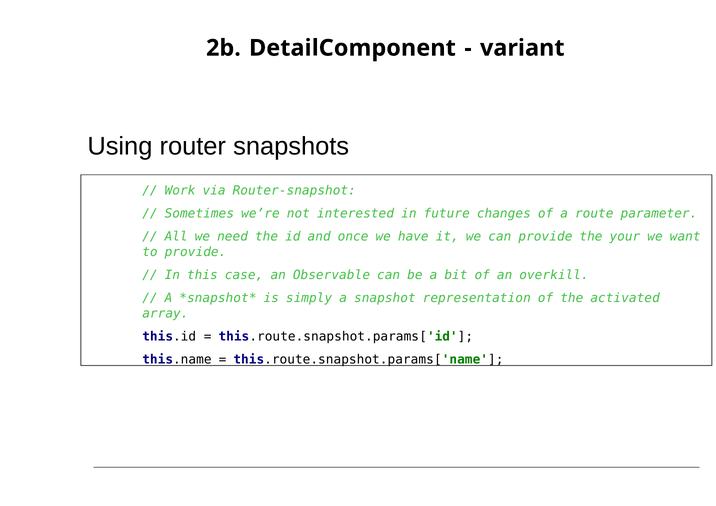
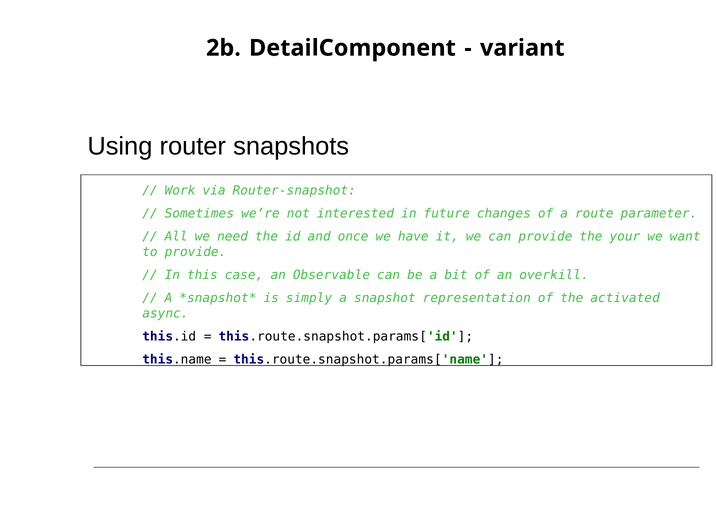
array: array -> async
